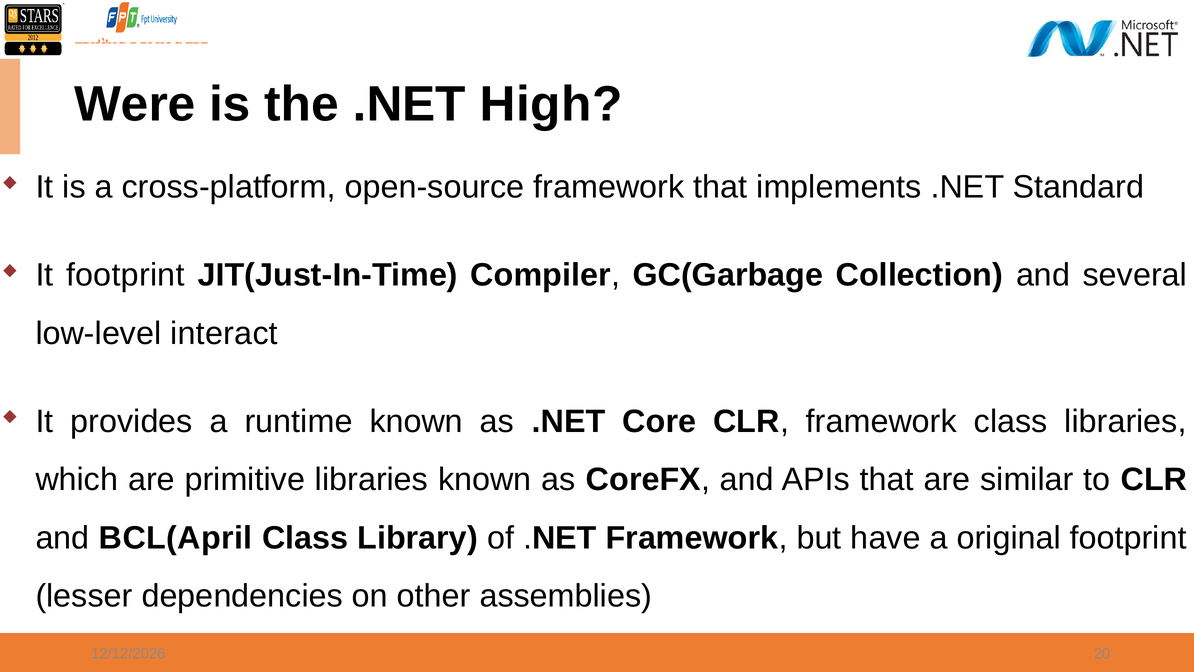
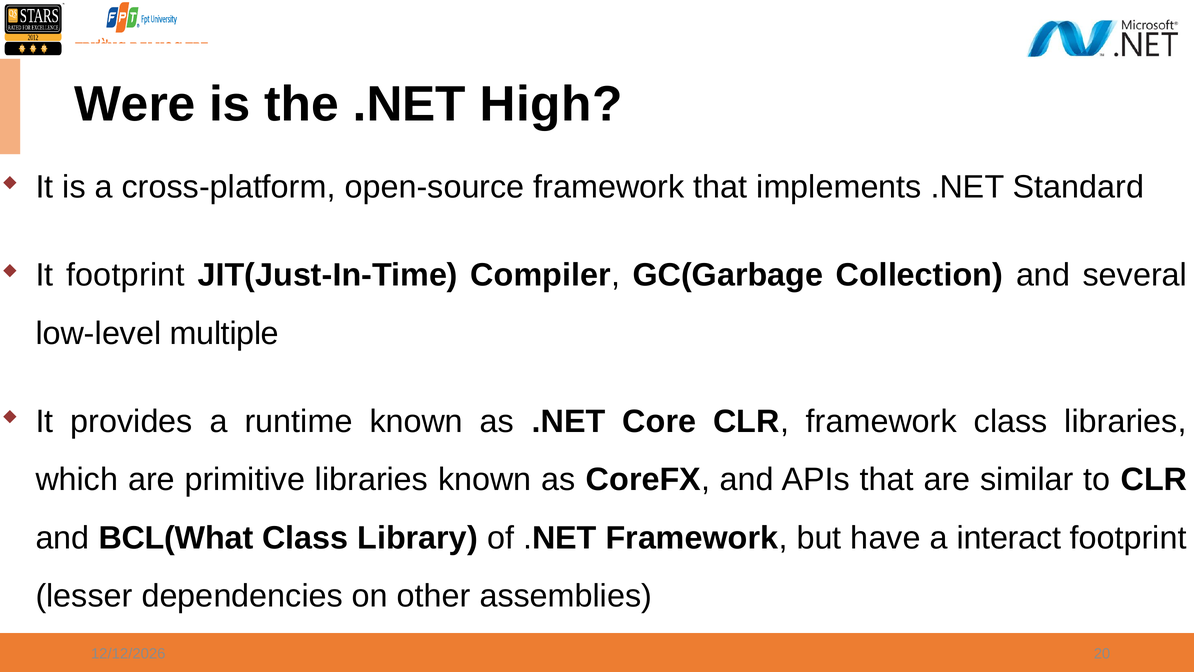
interact: interact -> multiple
BCL(April: BCL(April -> BCL(What
original: original -> interact
